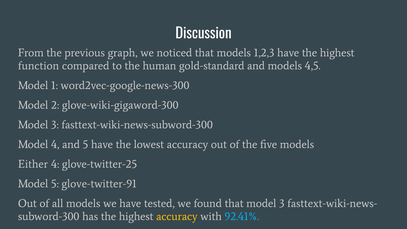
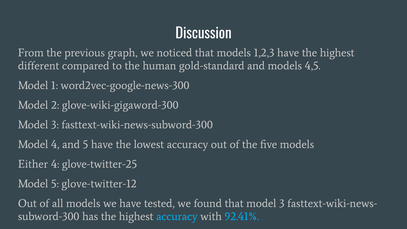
function: function -> different
glove-twitter-91: glove-twitter-91 -> glove-twitter-12
accuracy at (177, 216) colour: yellow -> light blue
